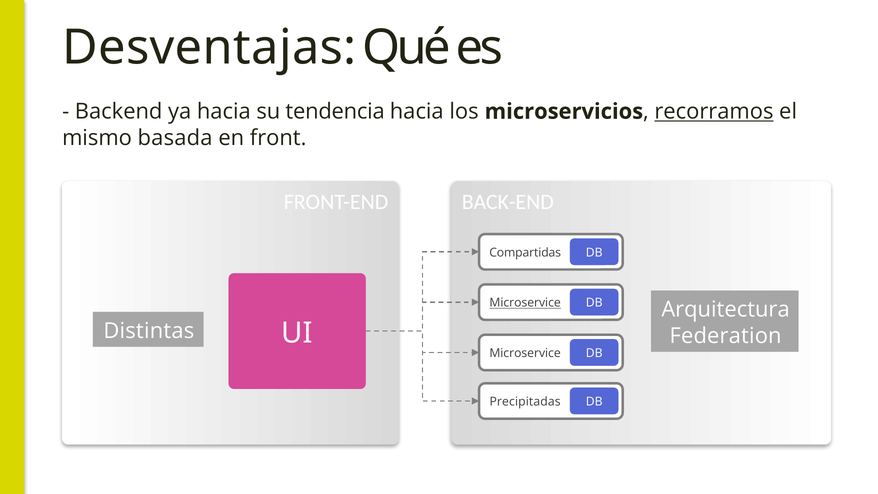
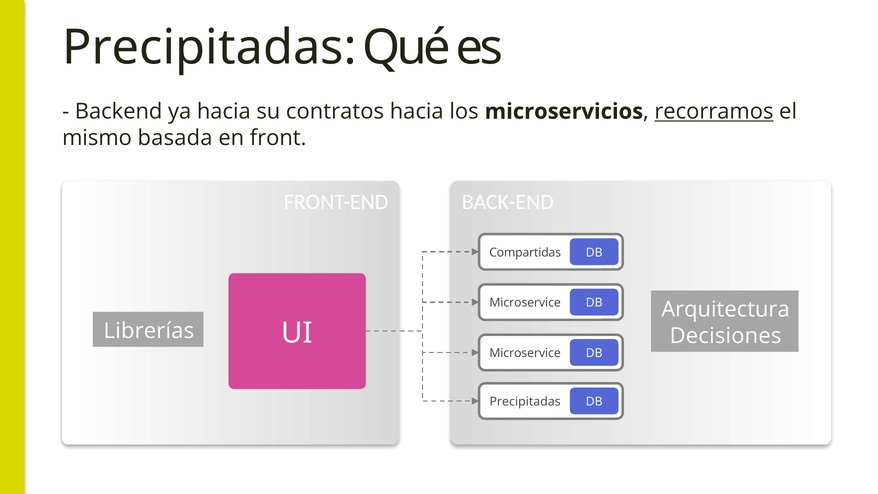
Desventajas at (209, 47): Desventajas -> Precipitadas
tendencia: tendencia -> contratos
Microservice at (525, 303) underline: present -> none
Distintas: Distintas -> Librerías
Federation: Federation -> Decisiones
